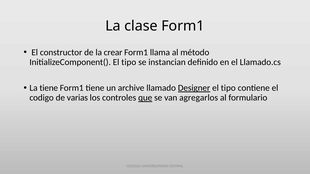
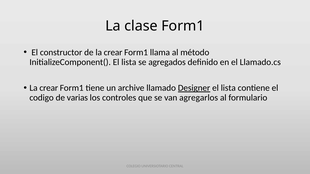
InitializeComponent( El tipo: tipo -> lista
instancian: instancian -> agregados
tiene at (49, 88): tiene -> crear
tipo at (228, 88): tipo -> lista
que underline: present -> none
